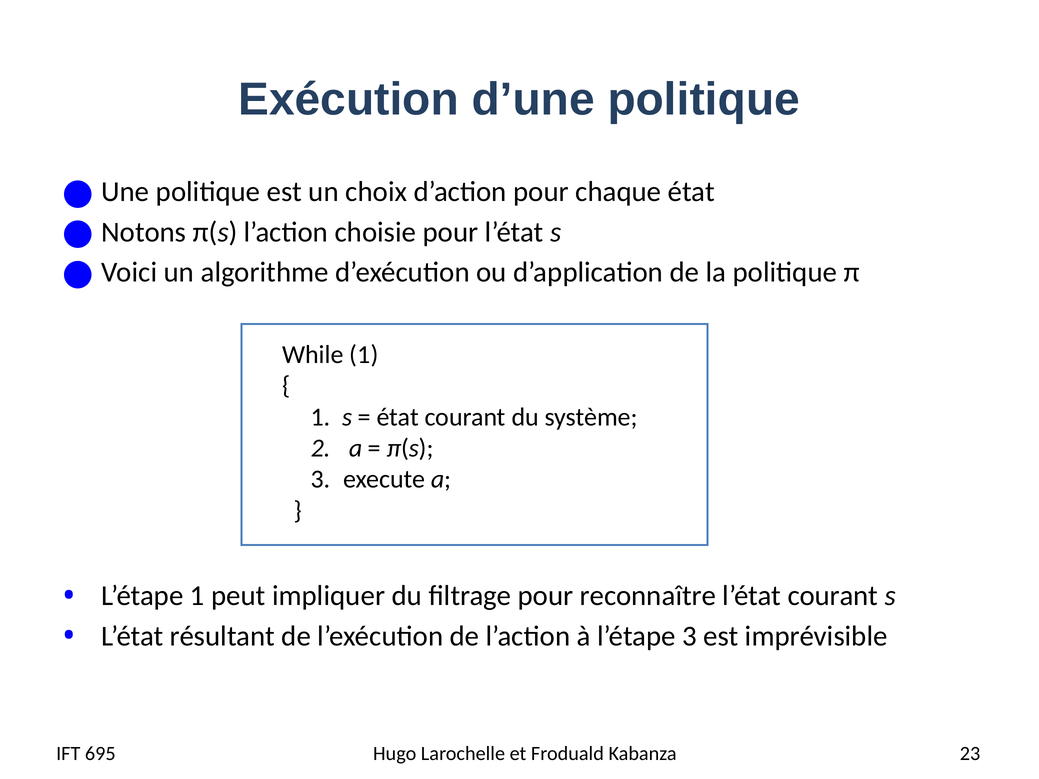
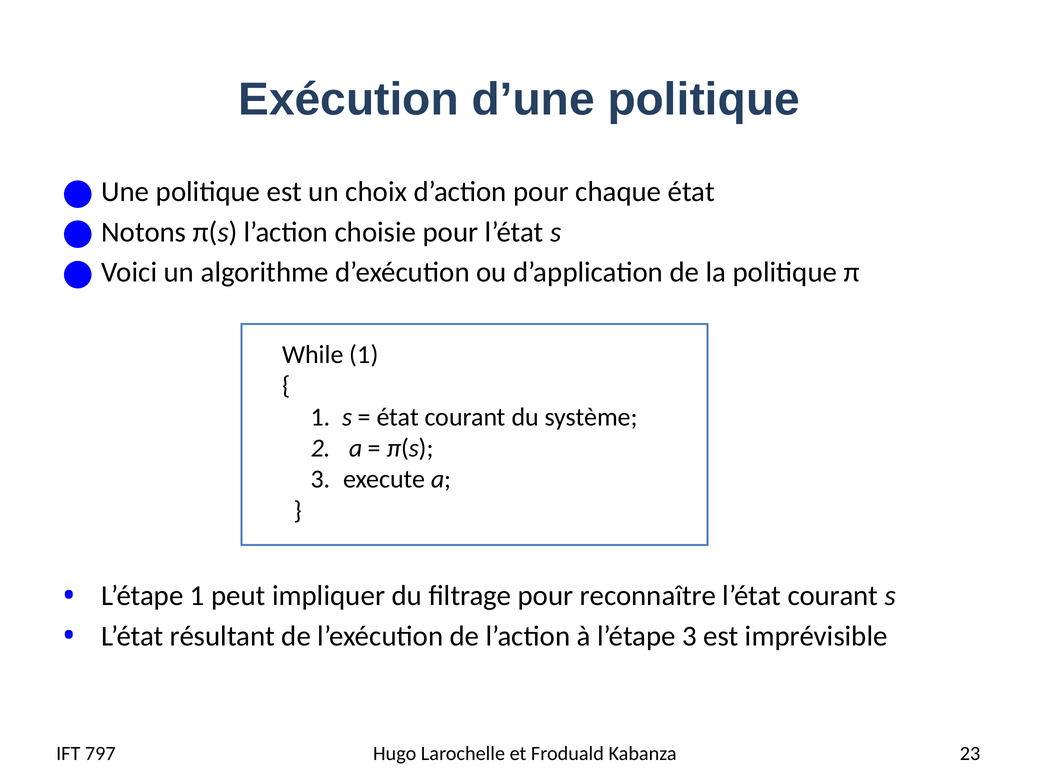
695: 695 -> 797
